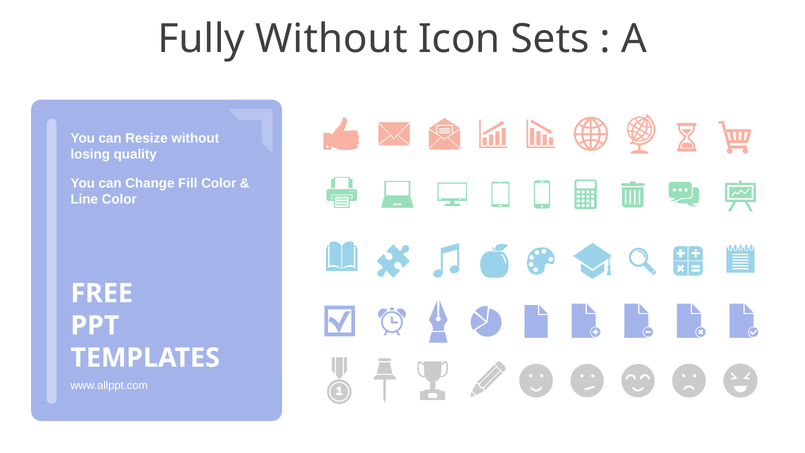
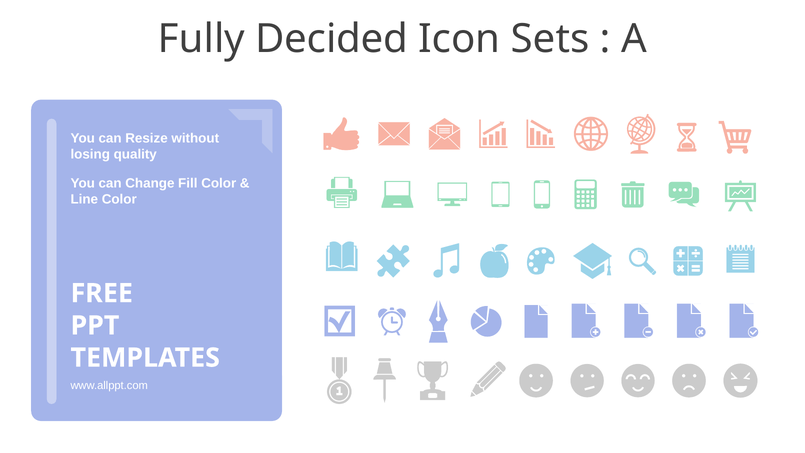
Fully Without: Without -> Decided
